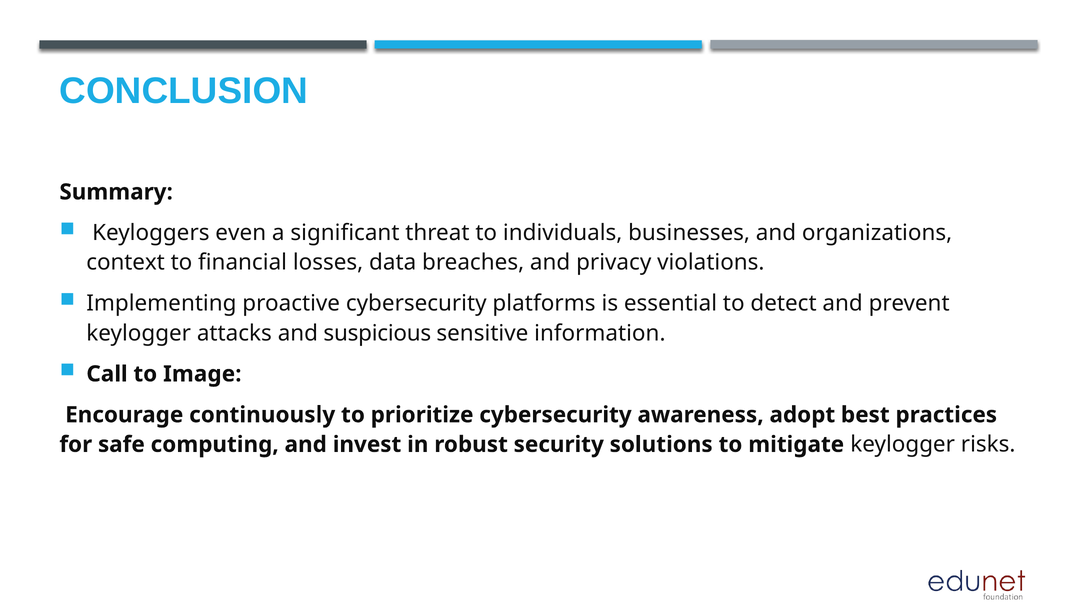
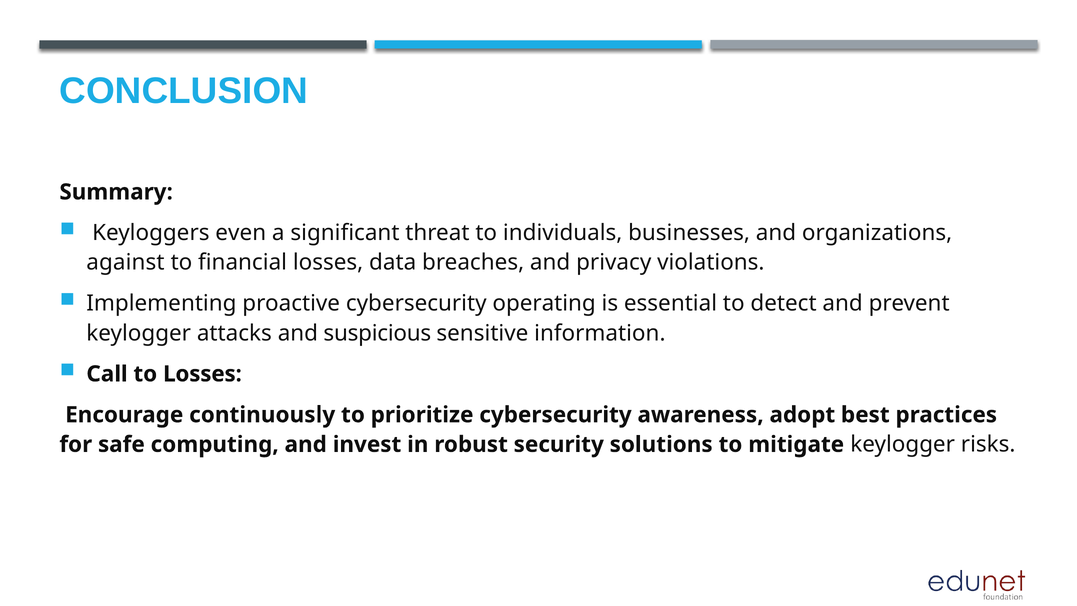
context: context -> against
platforms: platforms -> operating
to Image: Image -> Losses
